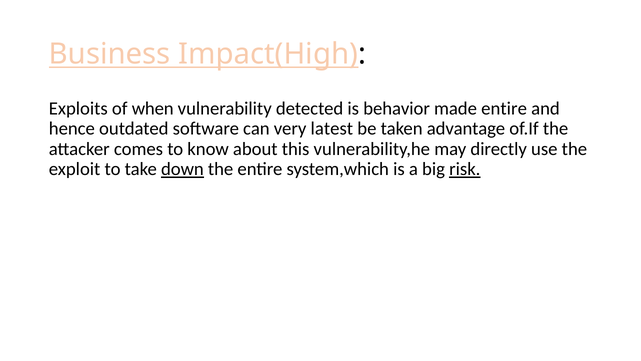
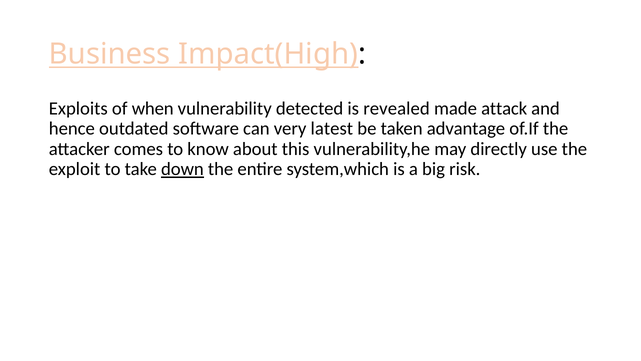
behavior: behavior -> revealed
made entire: entire -> attack
risk underline: present -> none
